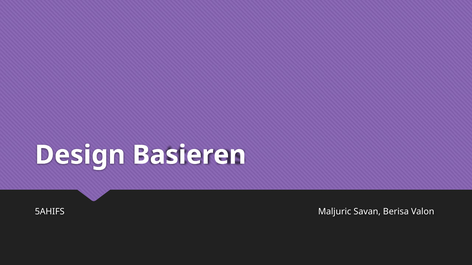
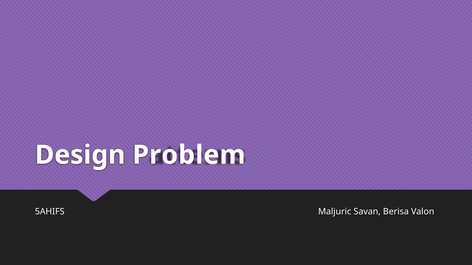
Basieren: Basieren -> Problem
